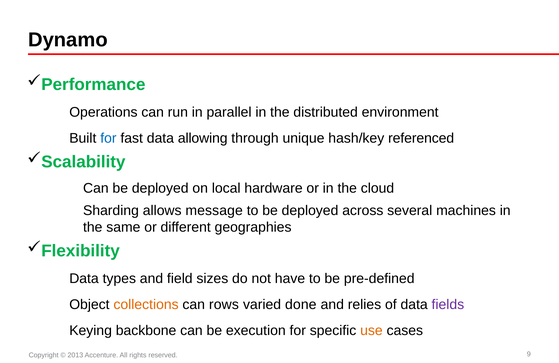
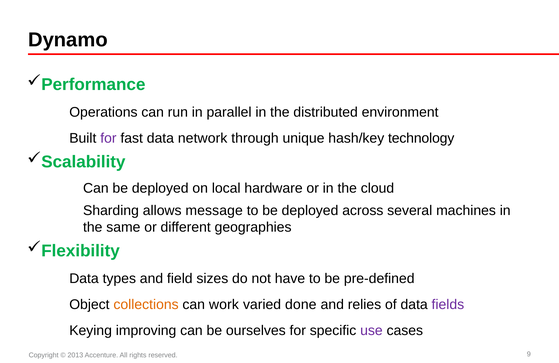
for at (108, 138) colour: blue -> purple
allowing: allowing -> network
referenced: referenced -> technology
rows: rows -> work
backbone: backbone -> improving
execution: execution -> ourselves
use colour: orange -> purple
